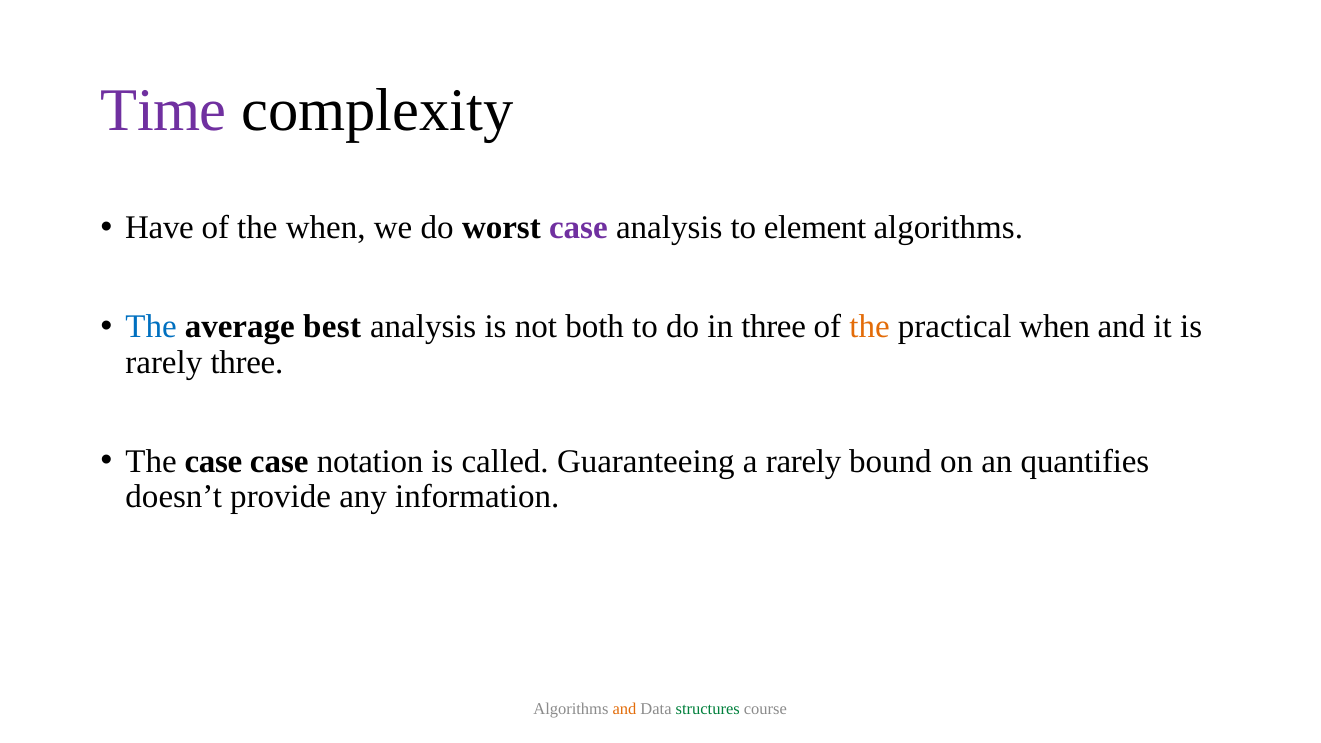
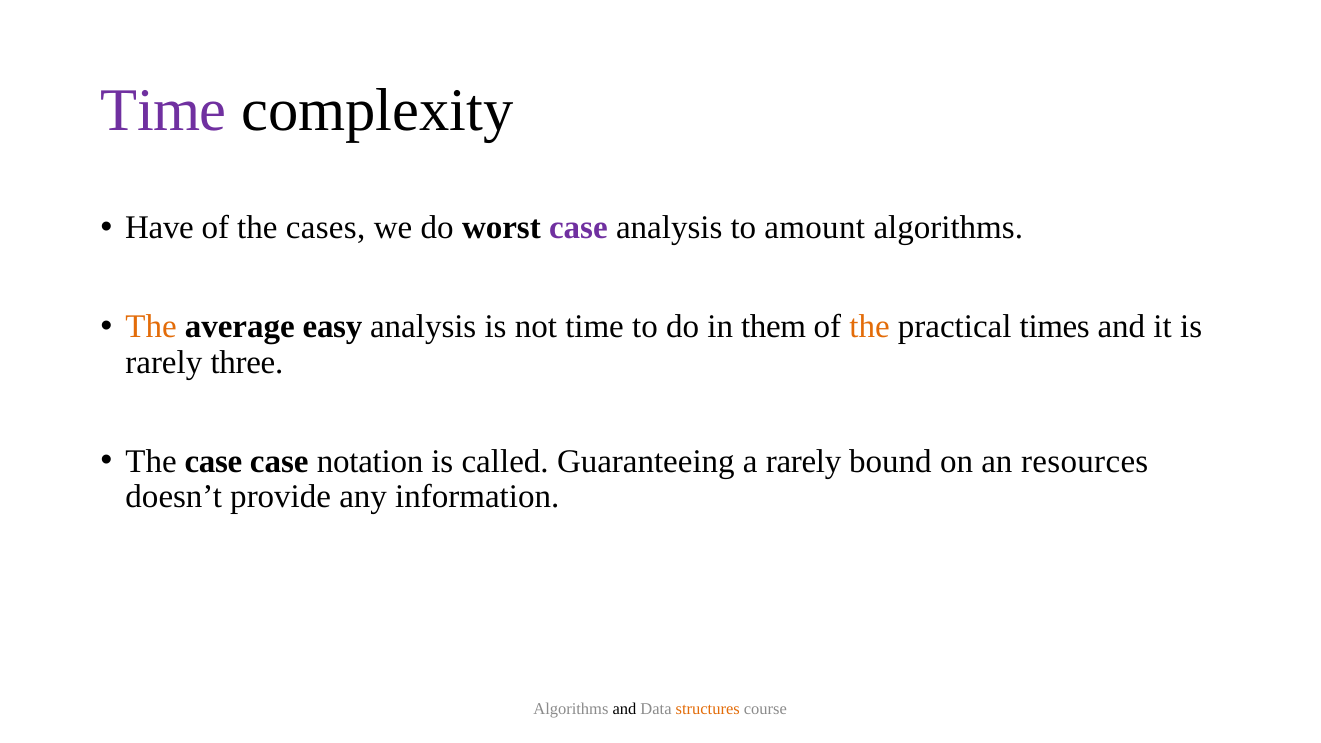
the when: when -> cases
element: element -> amount
The at (151, 327) colour: blue -> orange
best: best -> easy
not both: both -> time
in three: three -> them
practical when: when -> times
quantifies: quantifies -> resources
and at (624, 710) colour: orange -> black
structures colour: green -> orange
